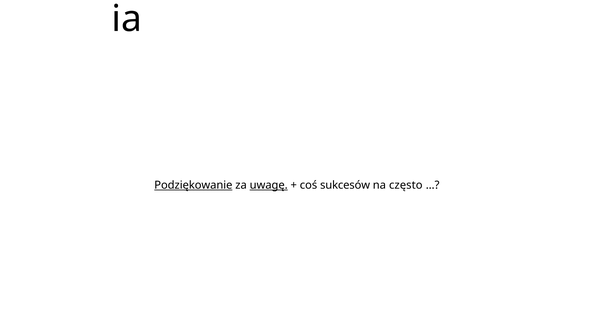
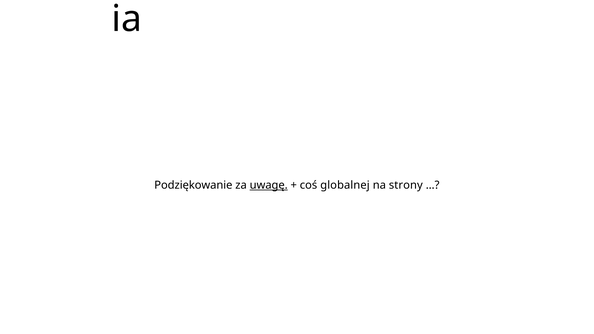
Podziękowanie underline: present -> none
sukcesów: sukcesów -> globalnej
często: często -> strony
